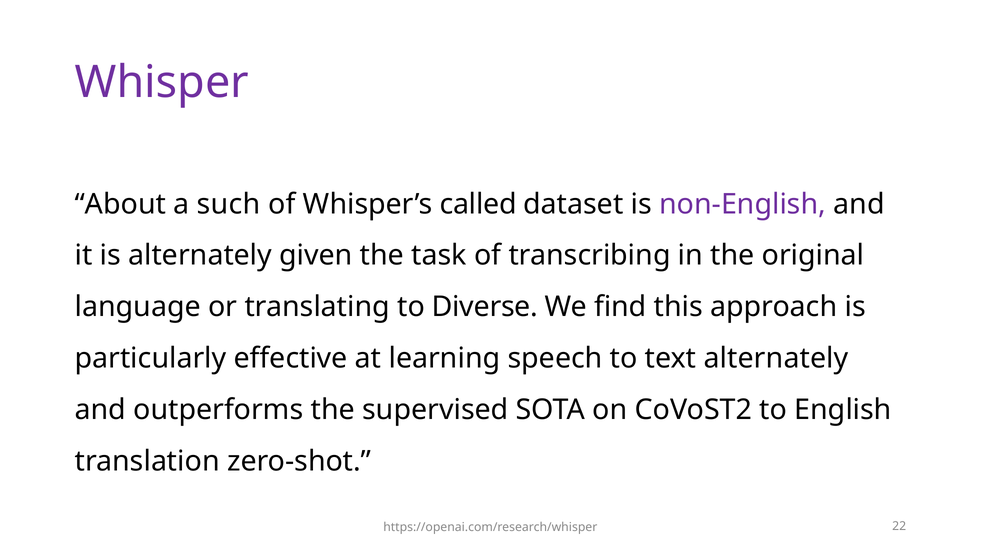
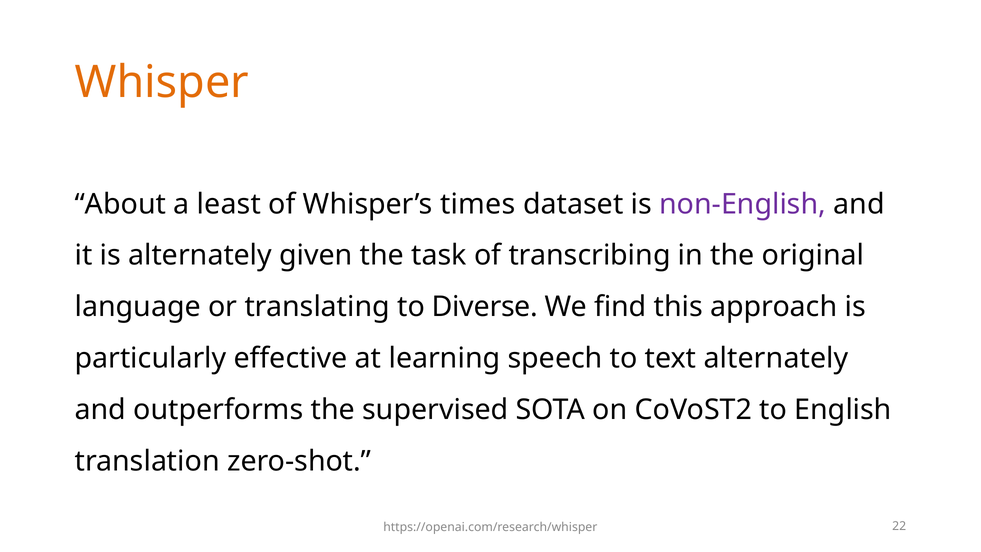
Whisper colour: purple -> orange
such: such -> least
called: called -> times
